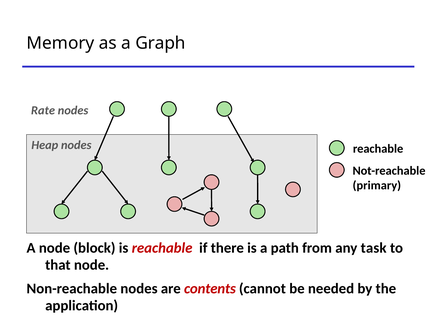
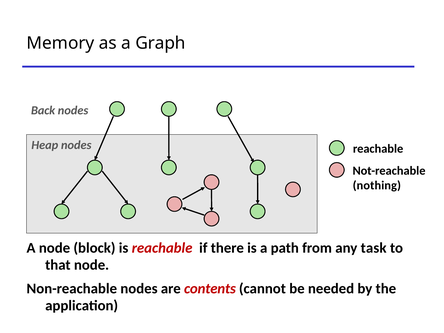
Rate: Rate -> Back
primary: primary -> nothing
